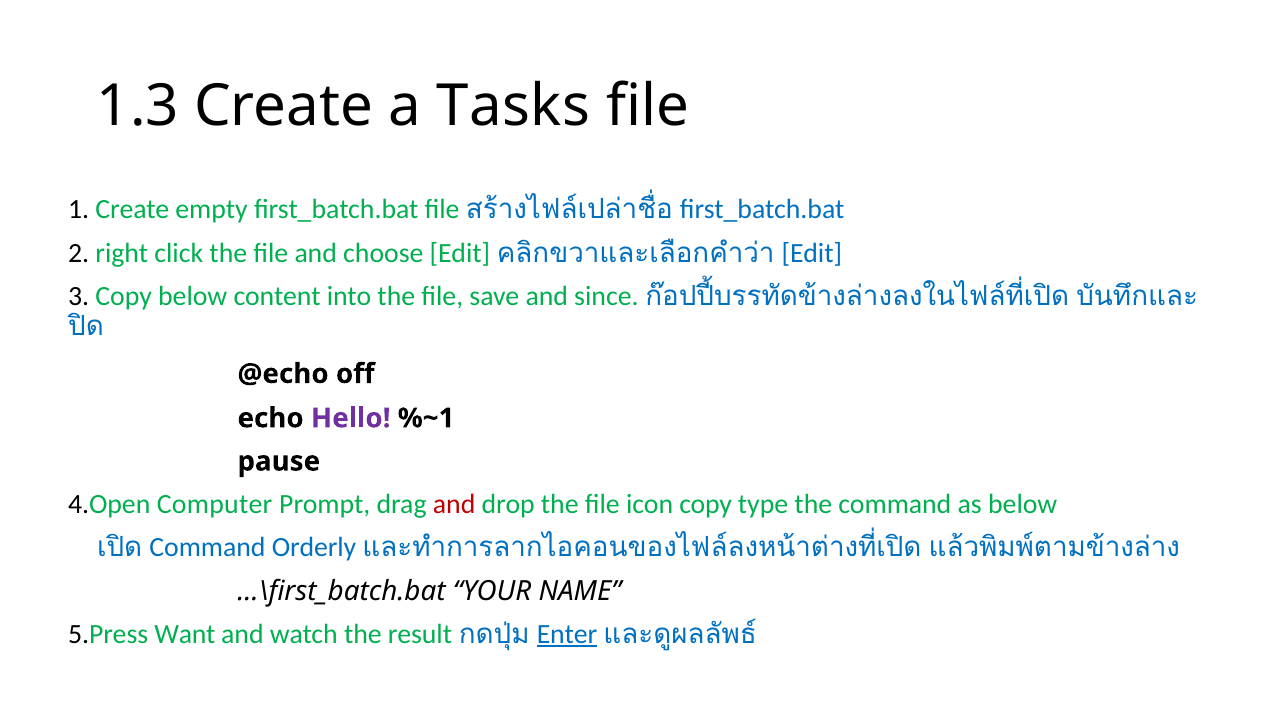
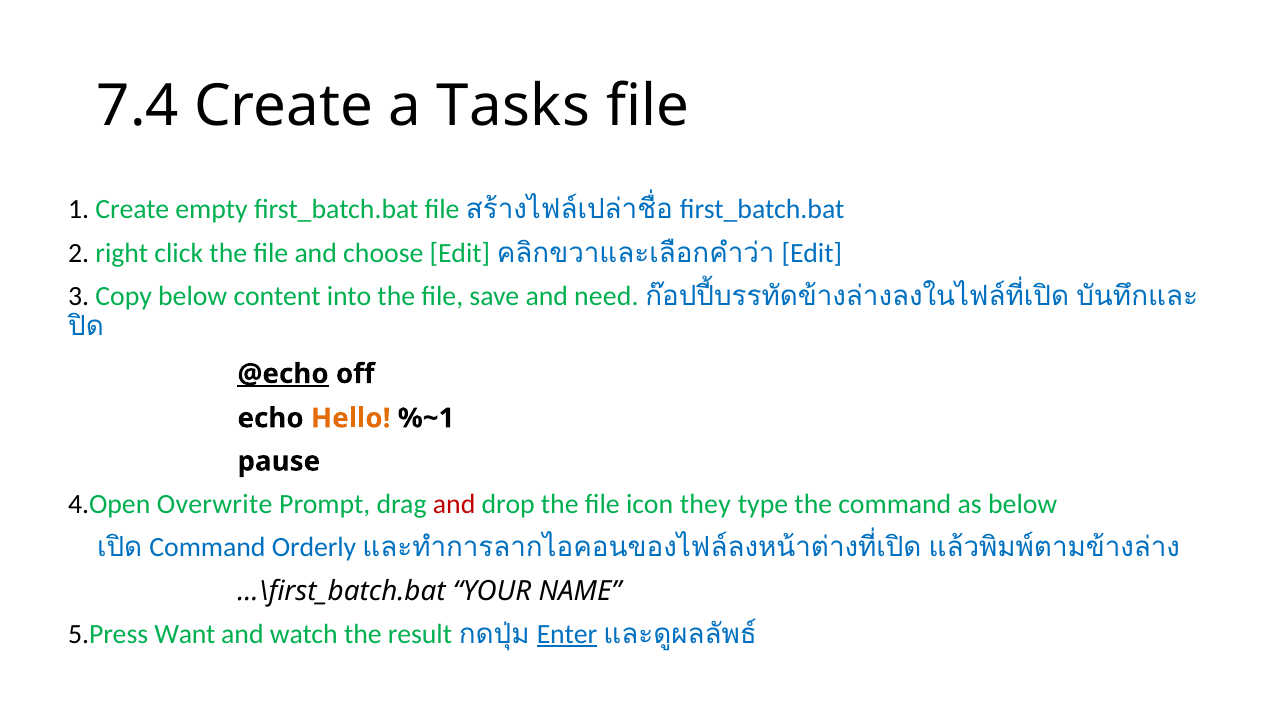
1.3: 1.3 -> 7.4
since: since -> need
@echo underline: none -> present
Hello colour: purple -> orange
Computer: Computer -> Overwrite
icon copy: copy -> they
